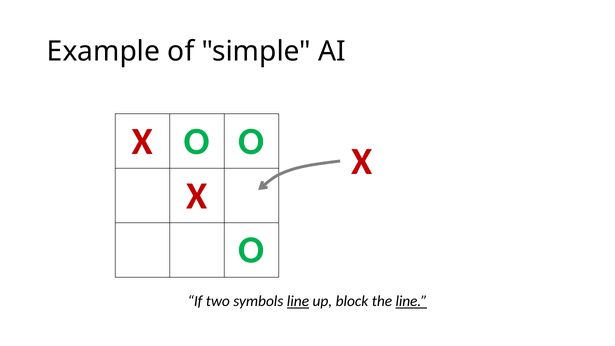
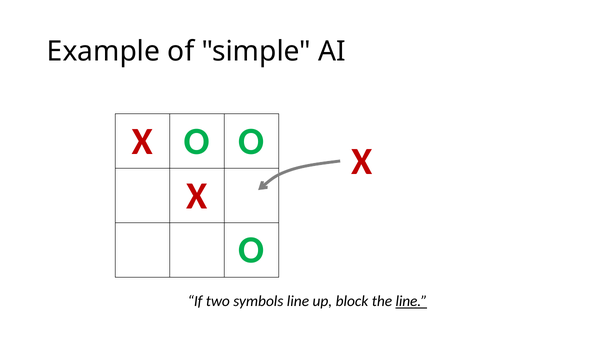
line at (298, 301) underline: present -> none
